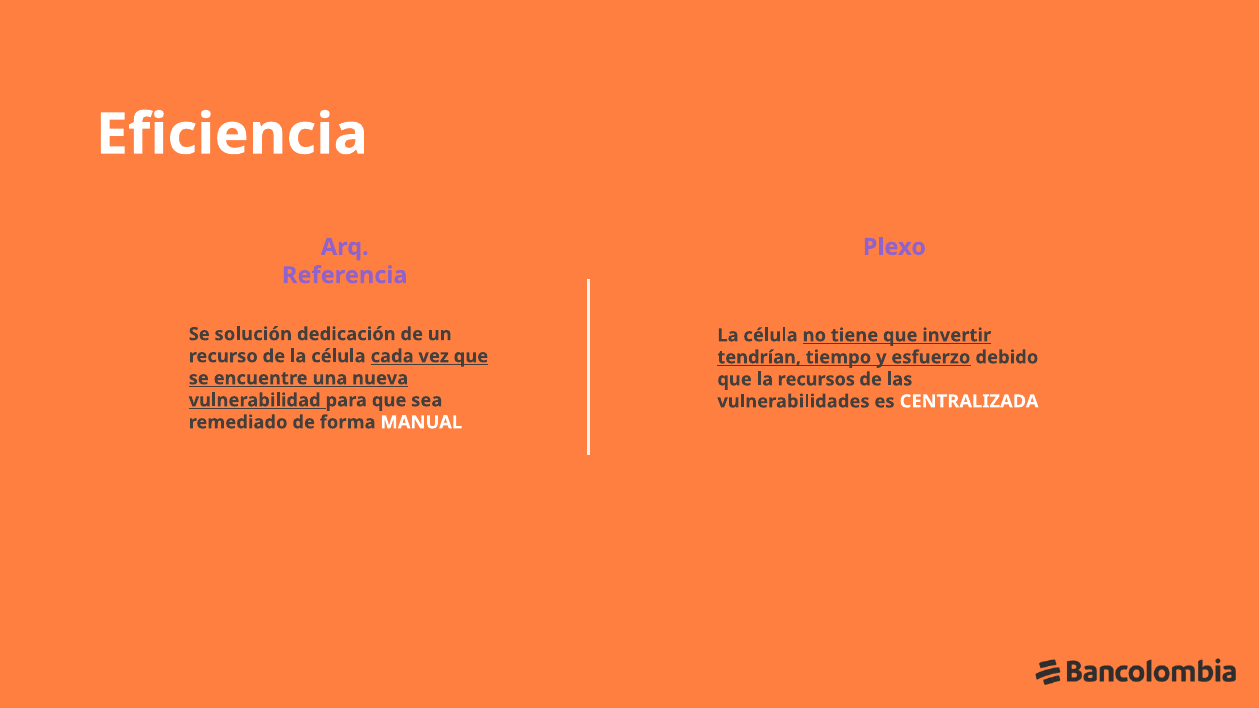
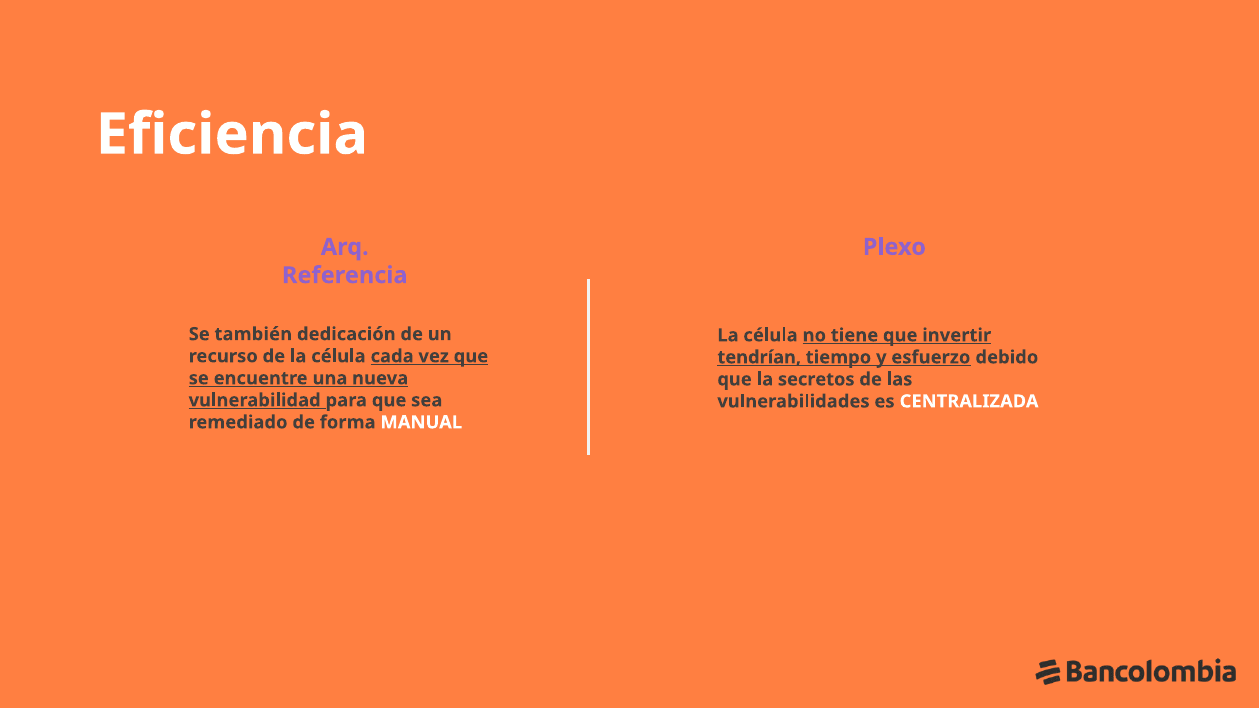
solución: solución -> también
recursos: recursos -> secretos
